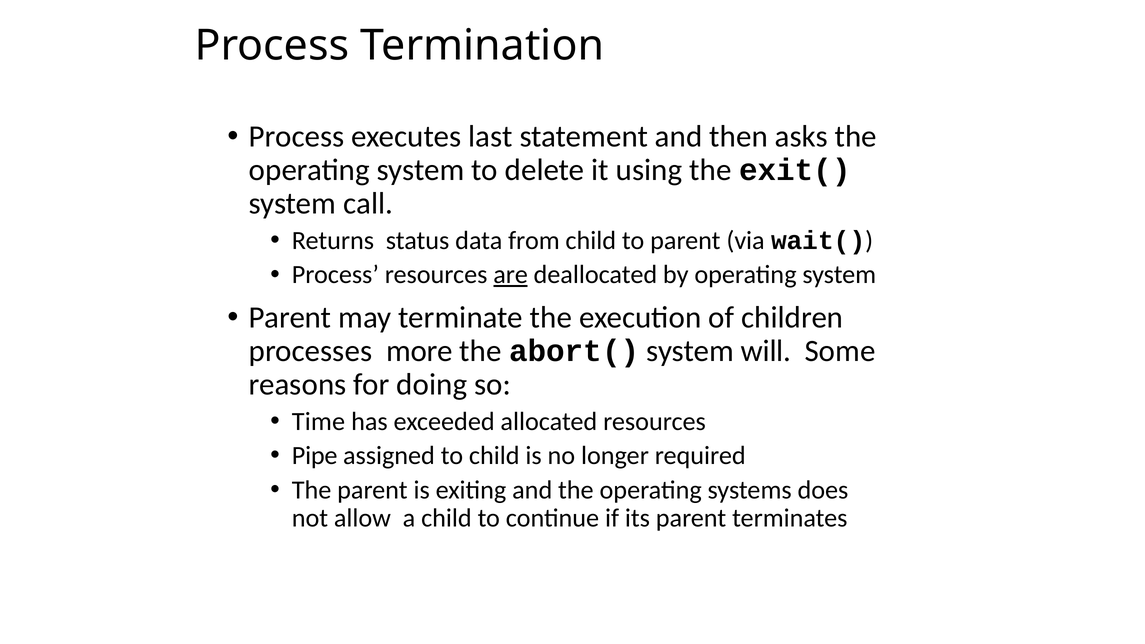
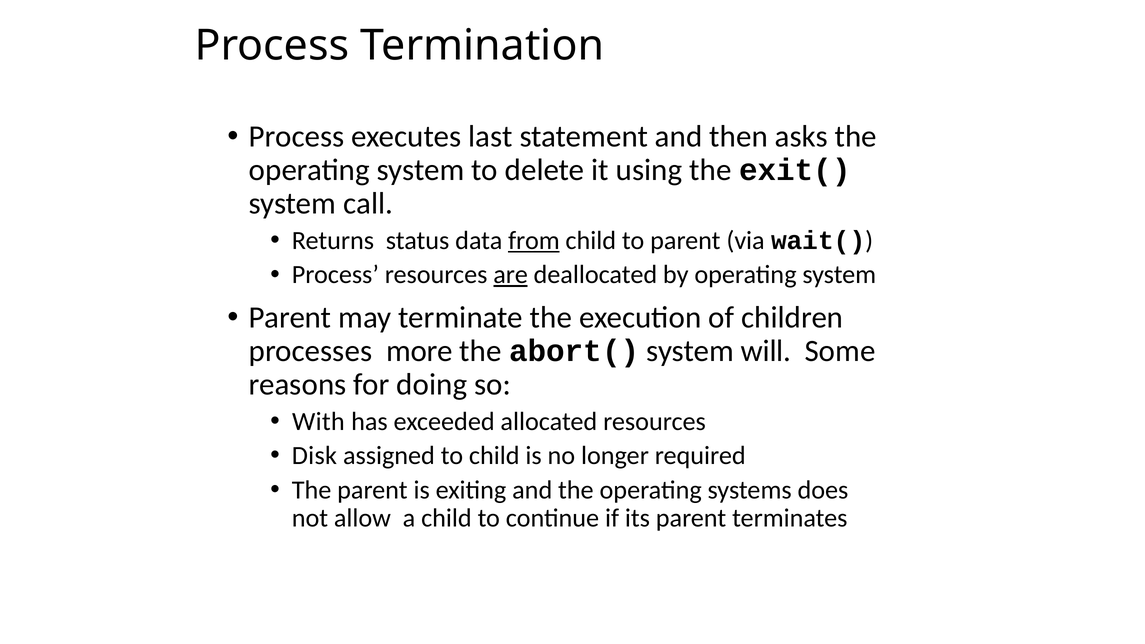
from underline: none -> present
Time: Time -> With
Pipe: Pipe -> Disk
